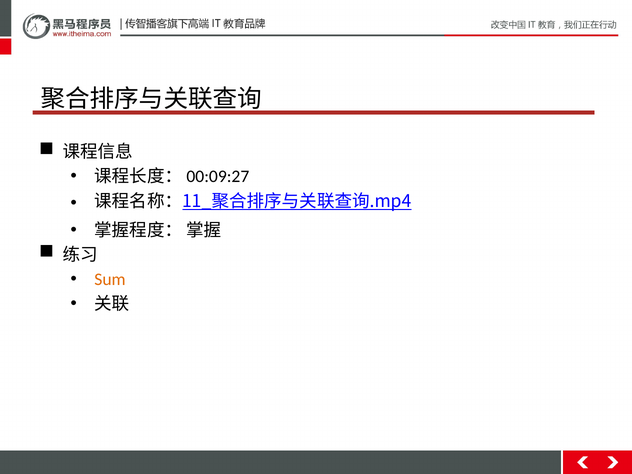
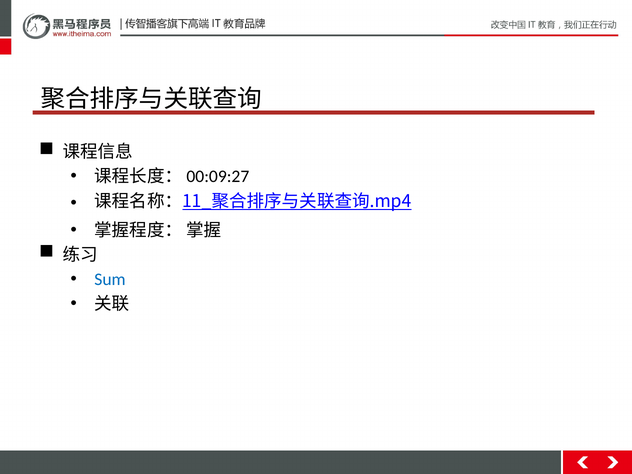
Sum colour: orange -> blue
